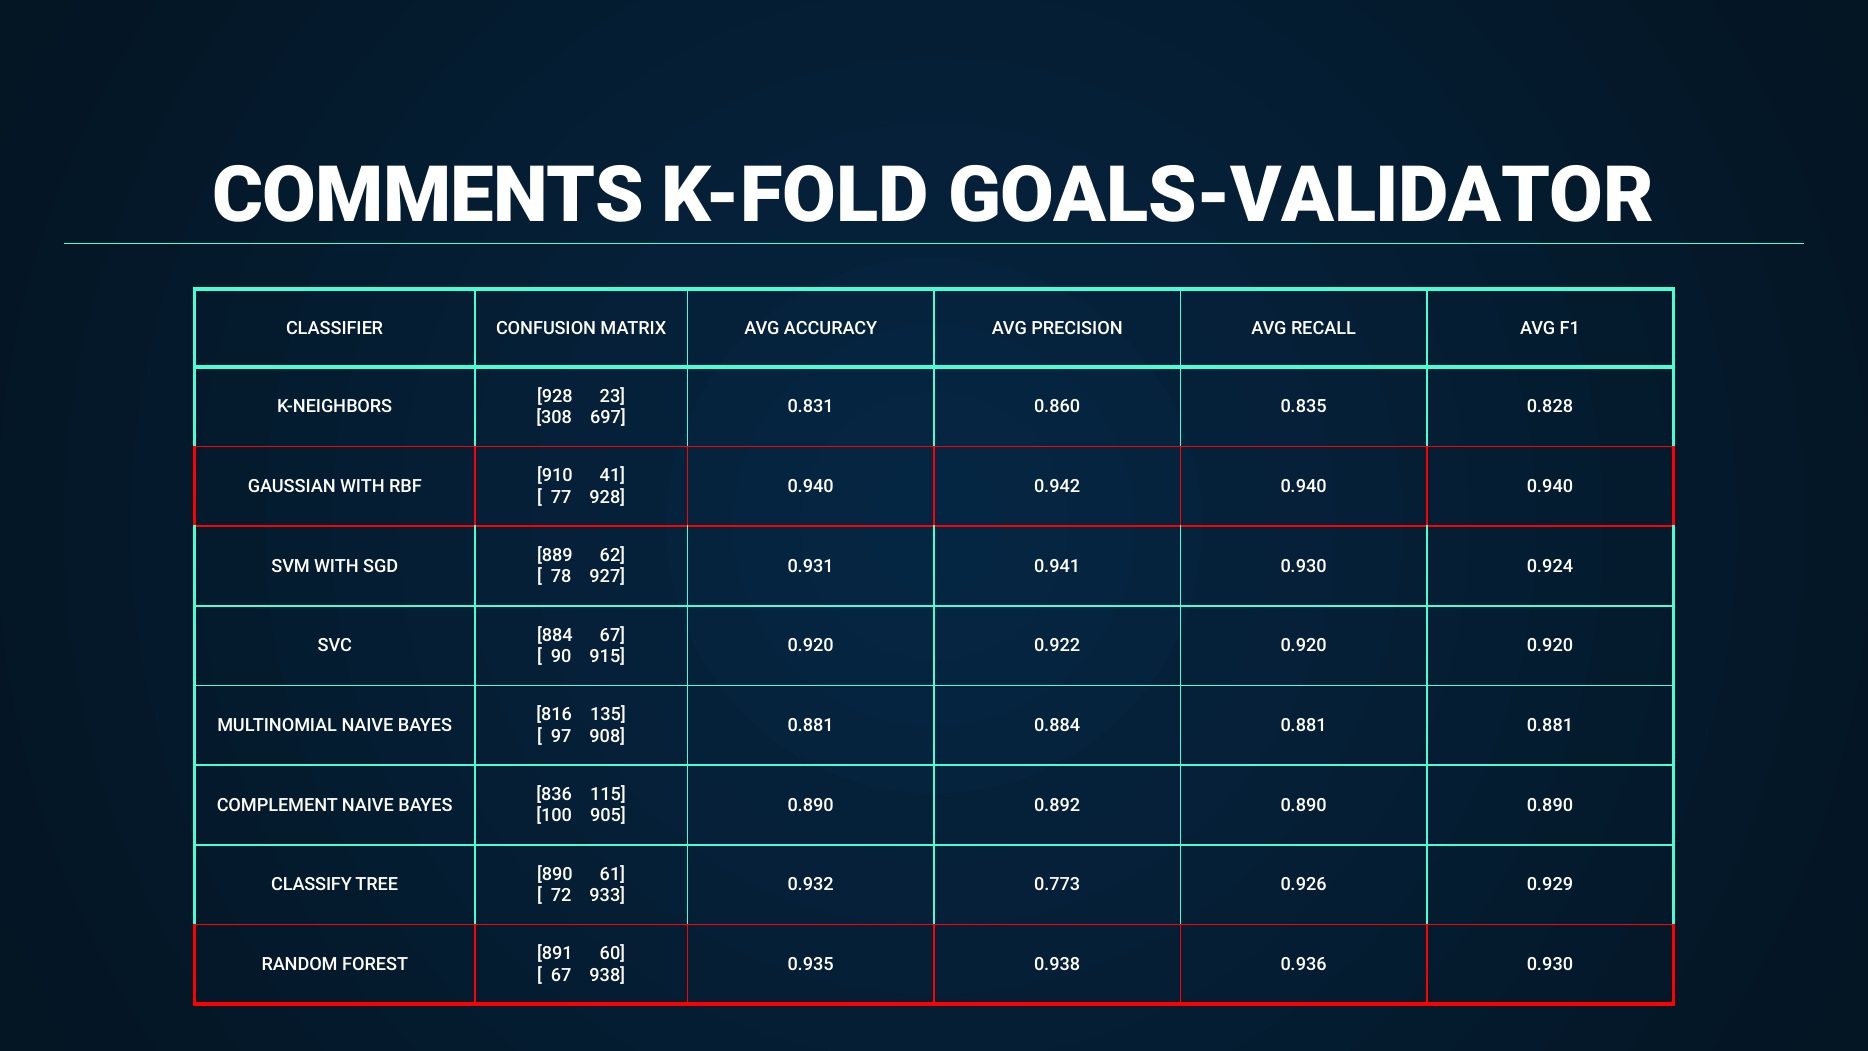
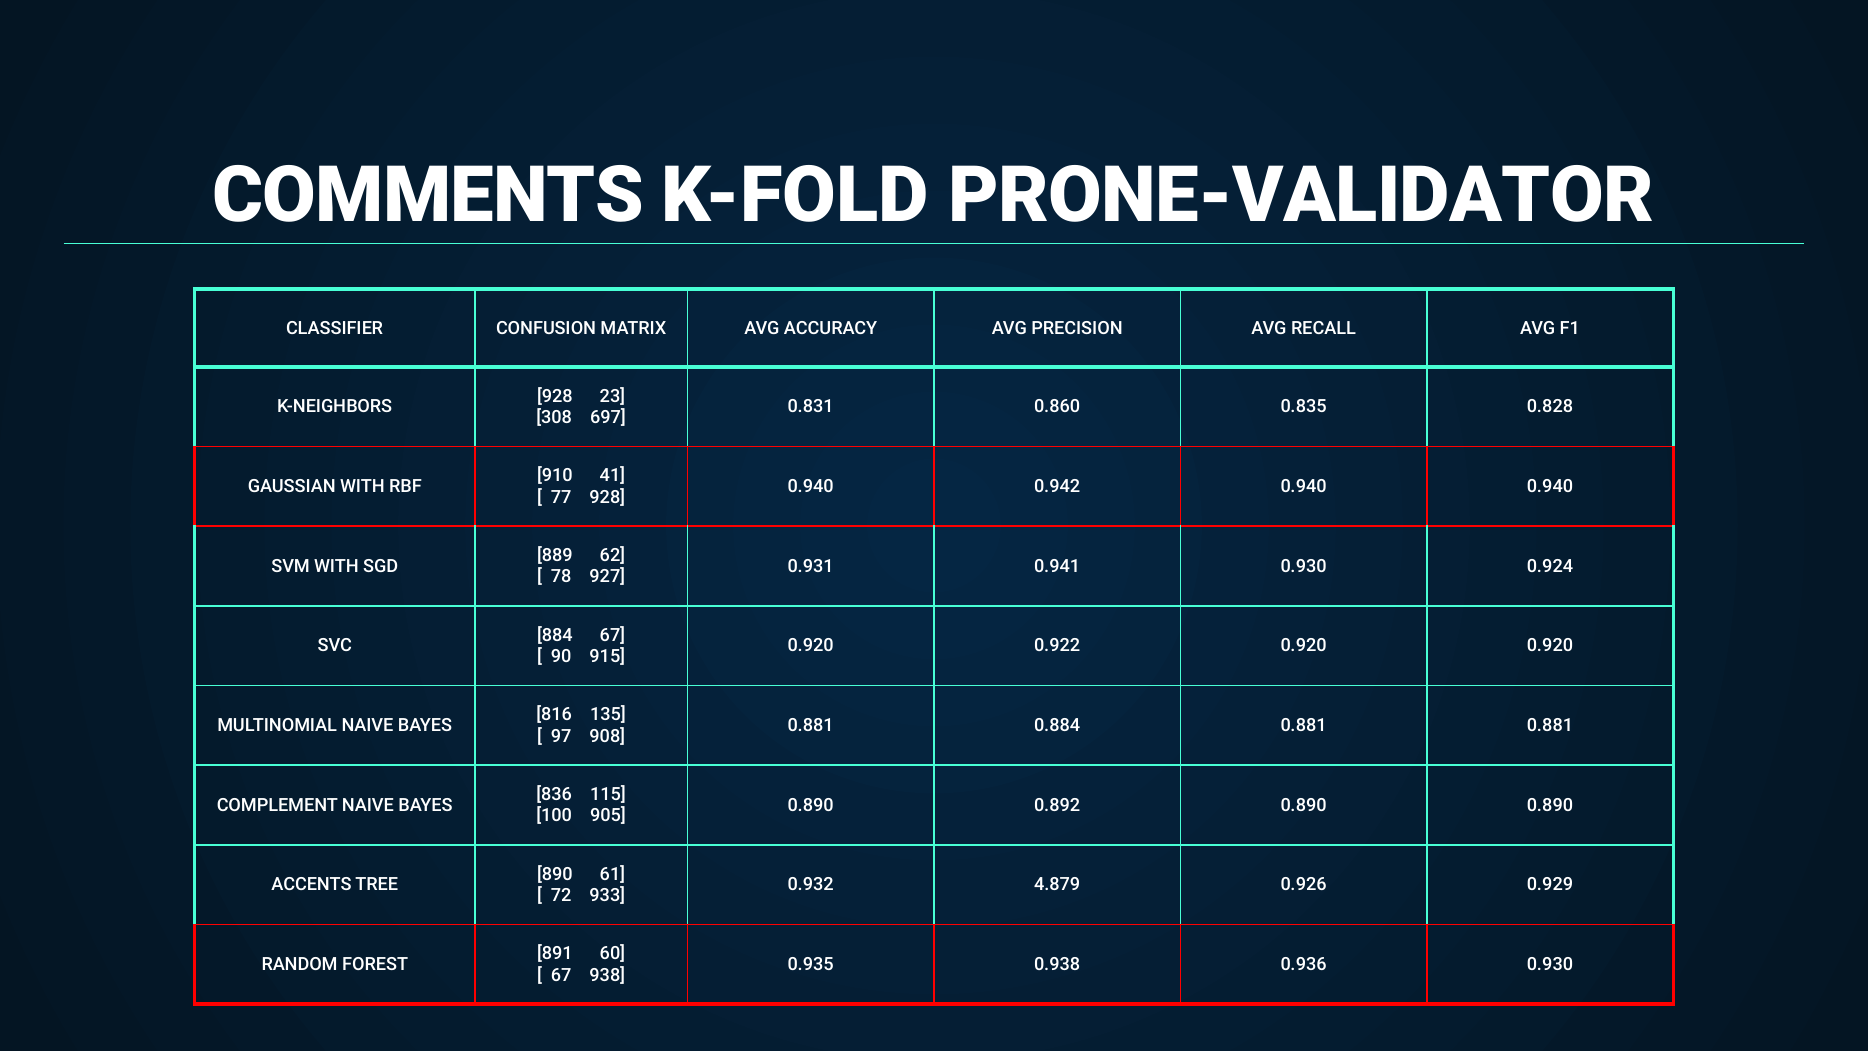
GOALS-VALIDATOR: GOALS-VALIDATOR -> PRONE-VALIDATOR
CLASSIFY: CLASSIFY -> ACCENTS
0.773: 0.773 -> 4.879
